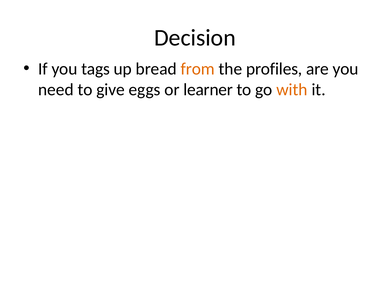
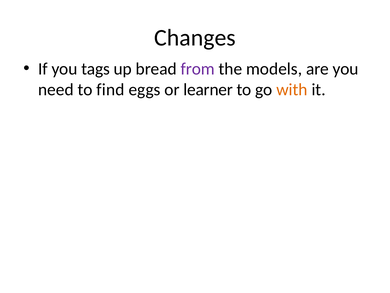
Decision: Decision -> Changes
from colour: orange -> purple
profiles: profiles -> models
give: give -> find
